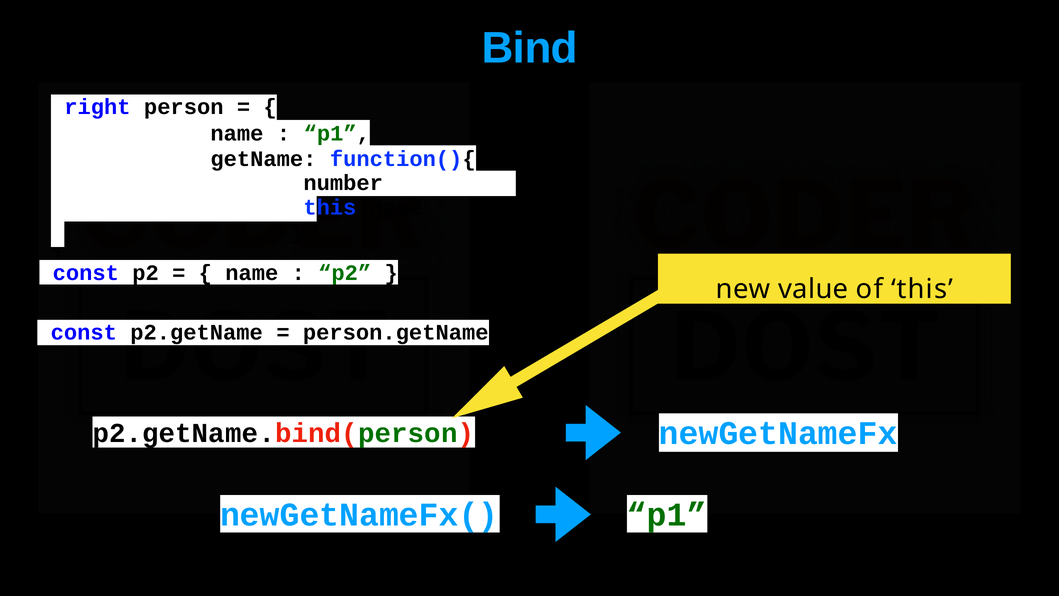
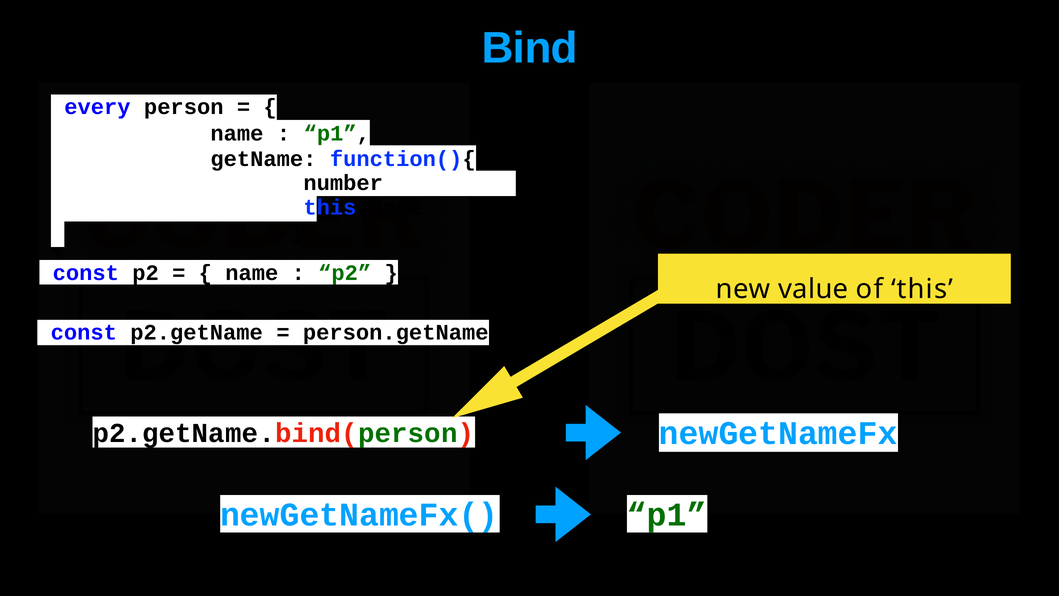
right: right -> every
